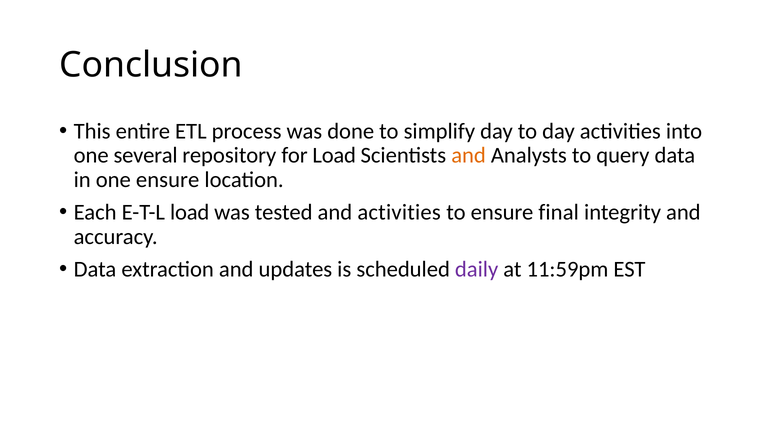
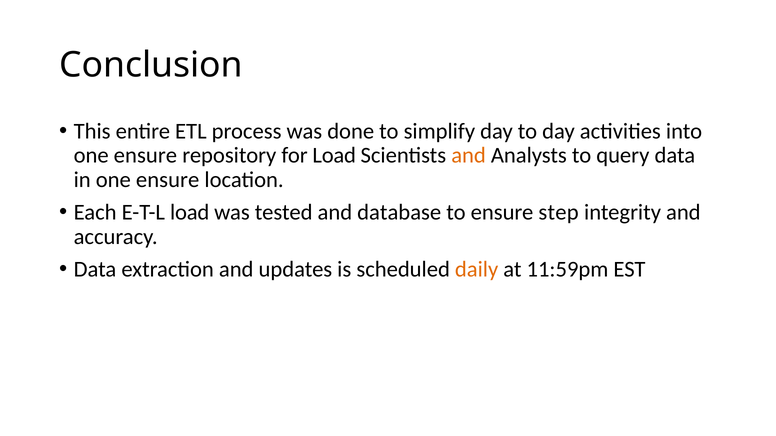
several at (146, 156): several -> ensure
and activities: activities -> database
final: final -> step
daily colour: purple -> orange
